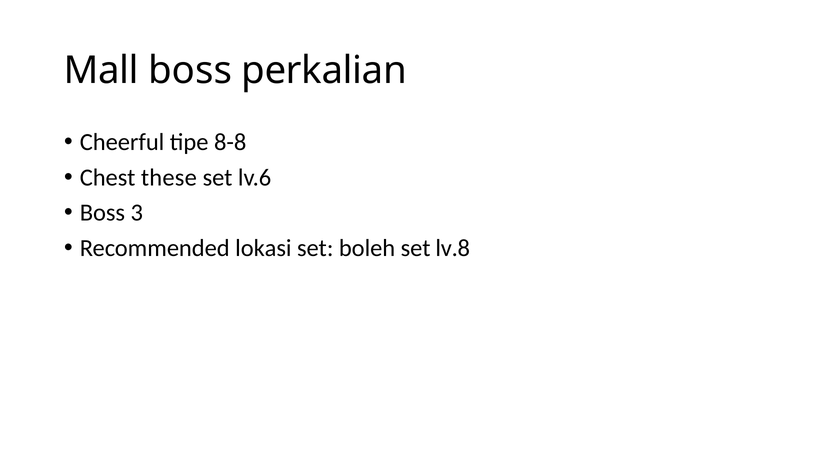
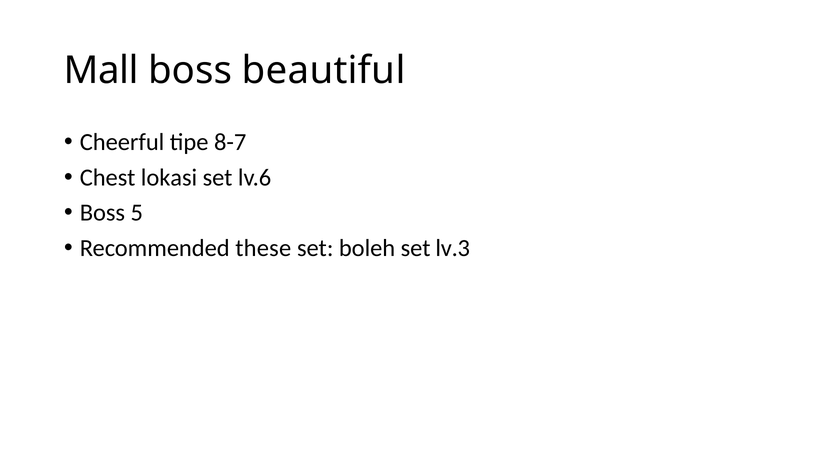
perkalian: perkalian -> beautiful
8-8: 8-8 -> 8-7
these: these -> lokasi
3: 3 -> 5
lokasi: lokasi -> these
lv.8: lv.8 -> lv.3
